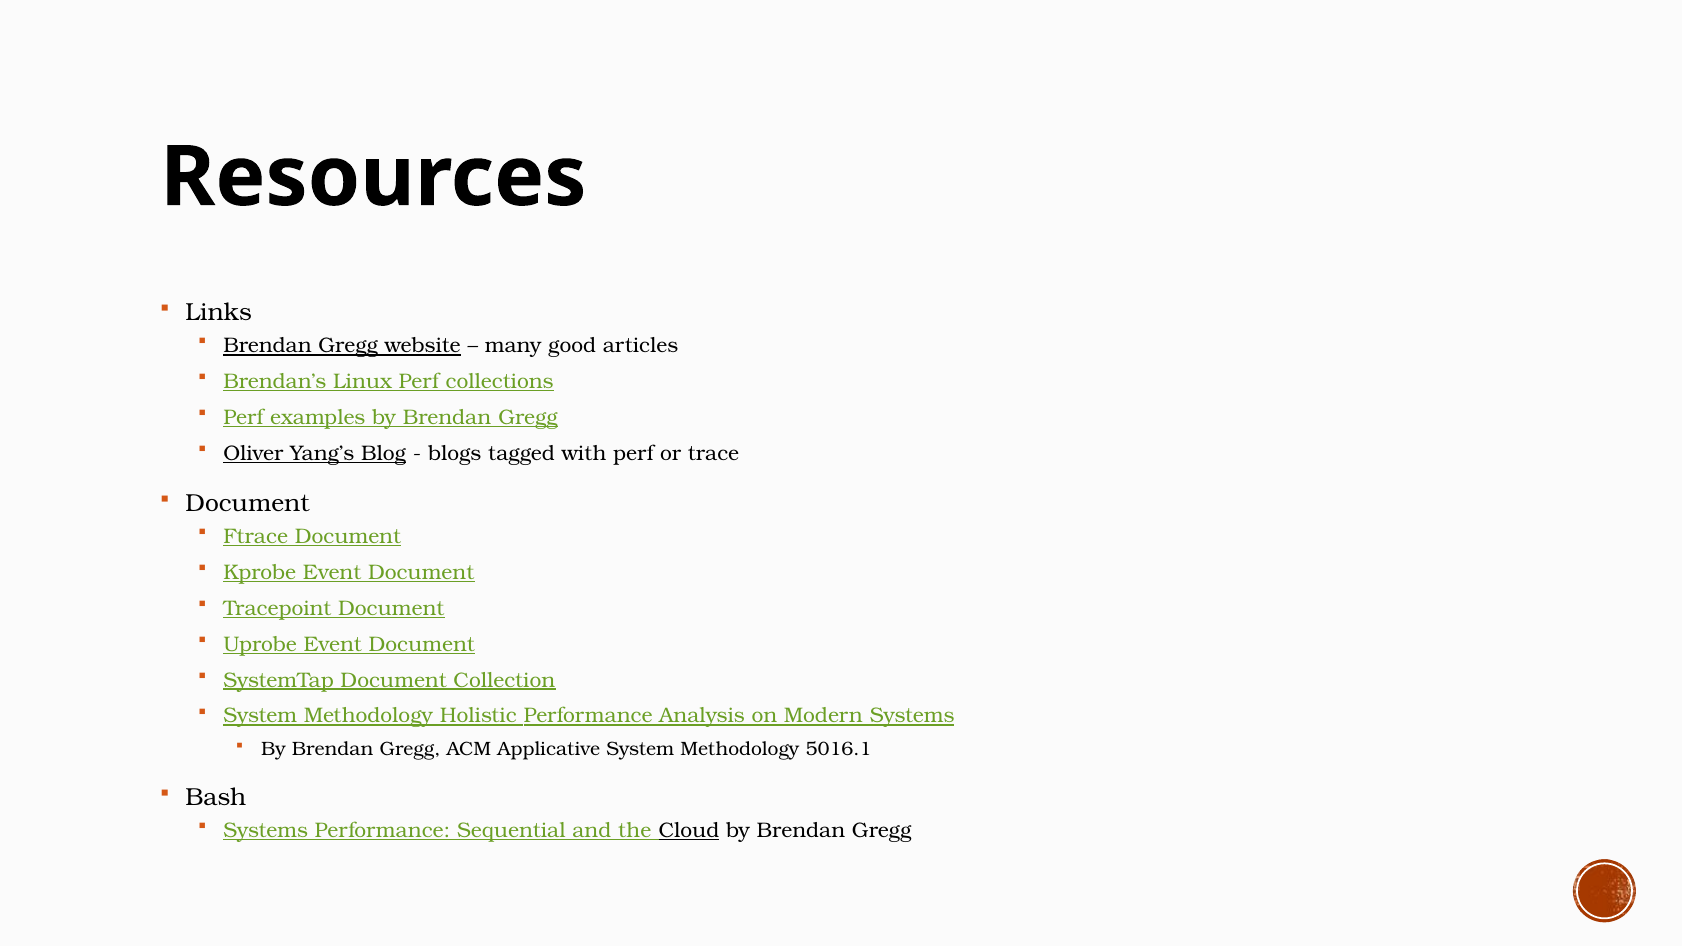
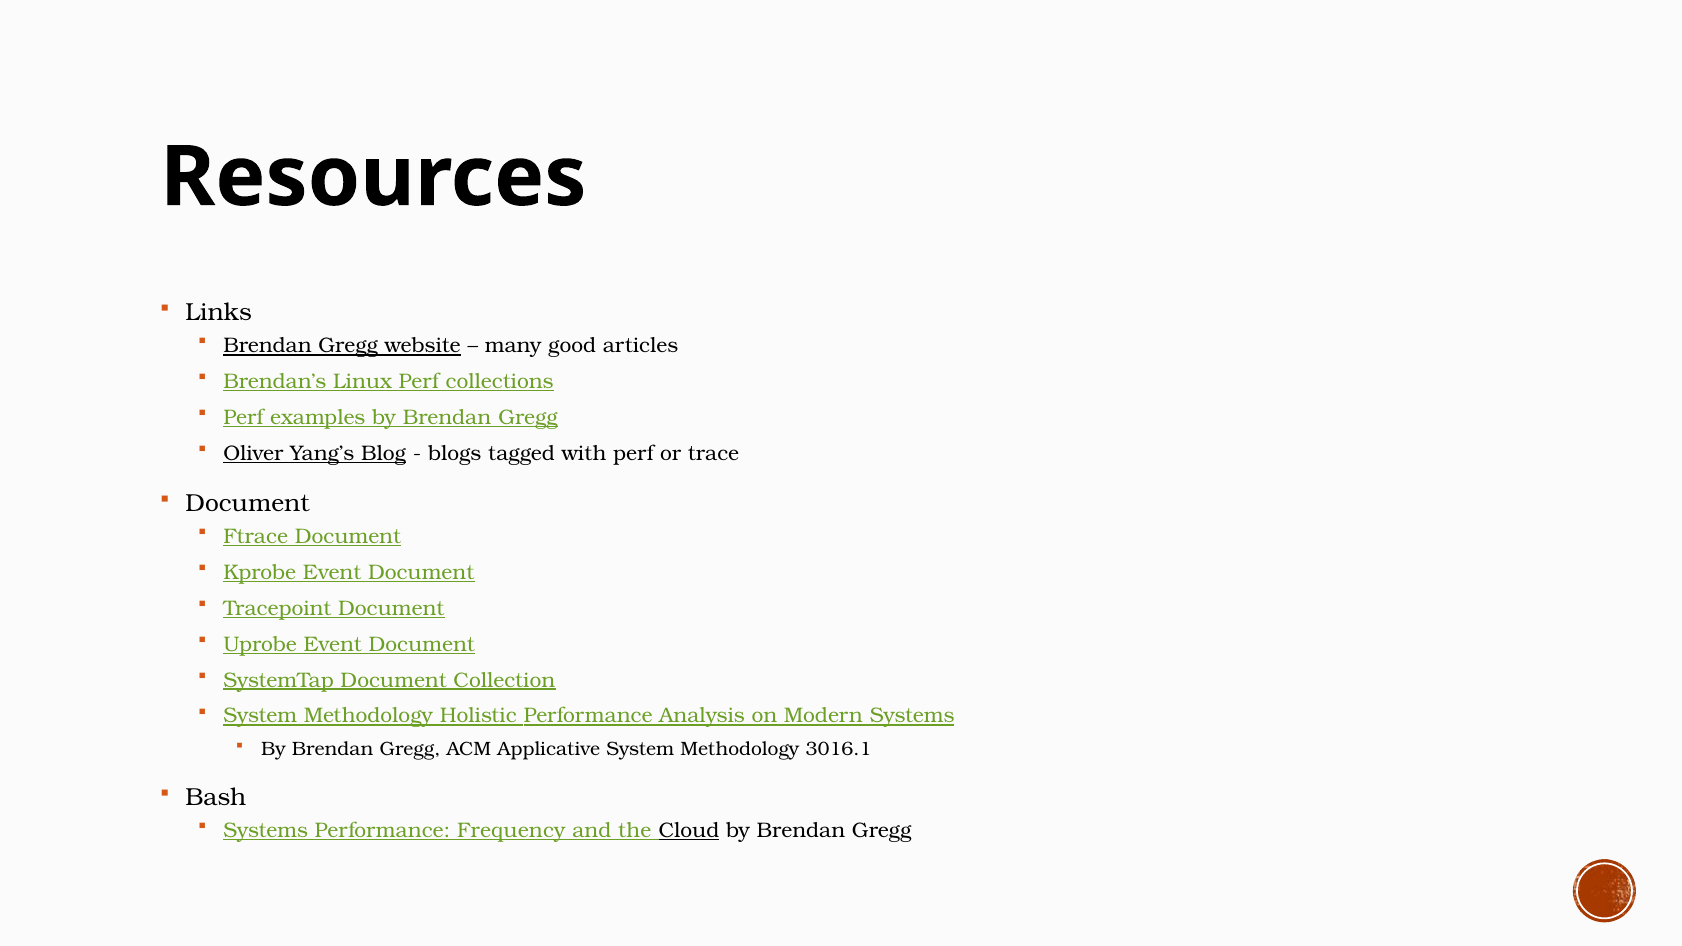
5016.1: 5016.1 -> 3016.1
Sequential: Sequential -> Frequency
